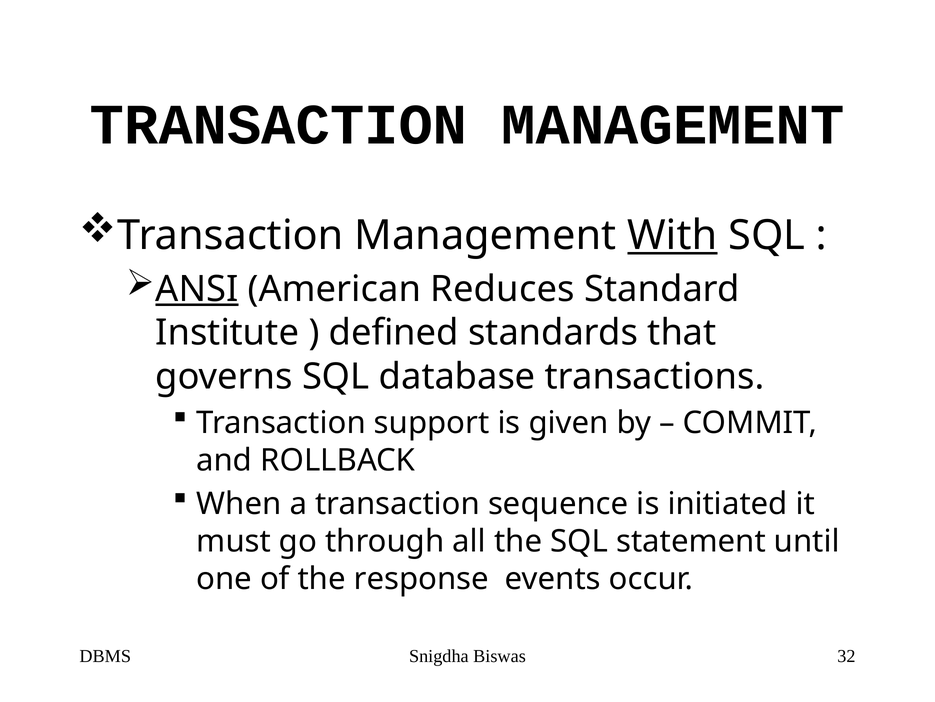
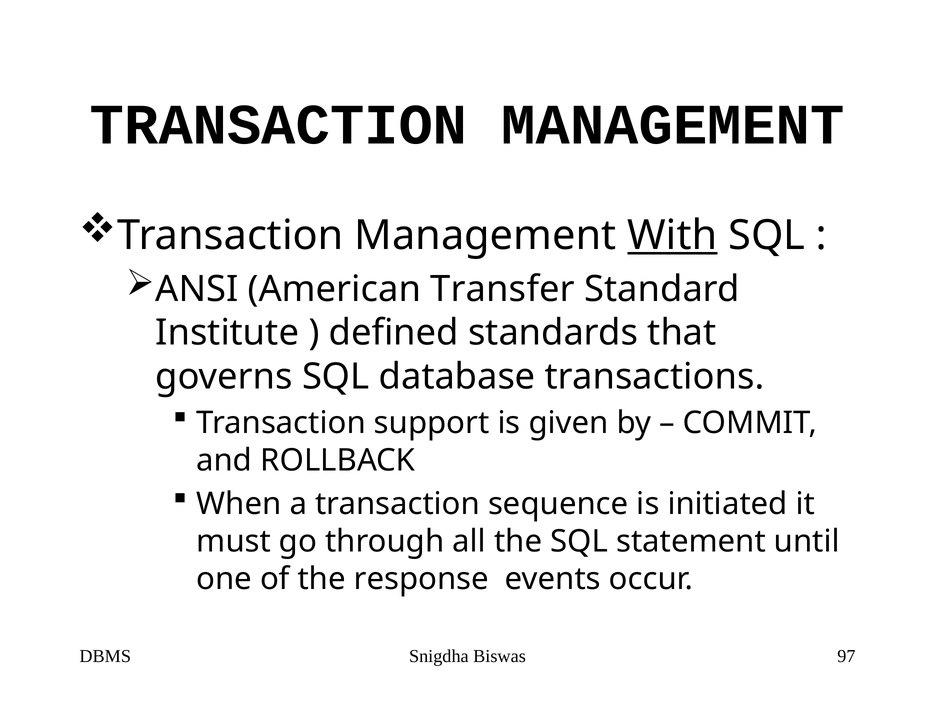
ANSI underline: present -> none
Reduces: Reduces -> Transfer
32: 32 -> 97
